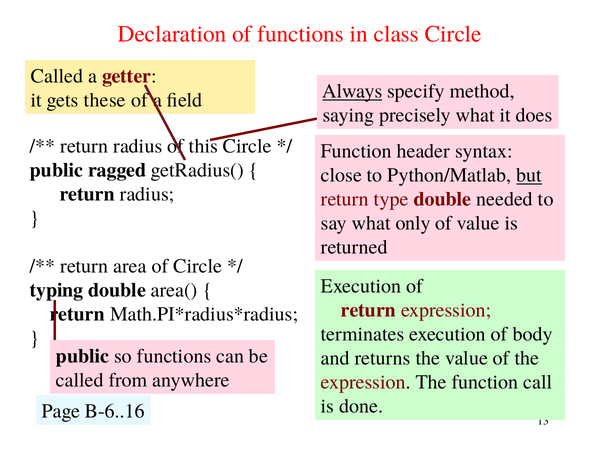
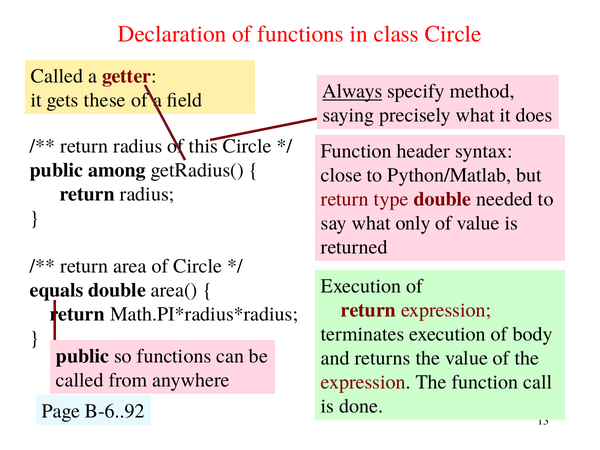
ragged: ragged -> among
but underline: present -> none
typing: typing -> equals
B-6..16: B-6..16 -> B-6..92
